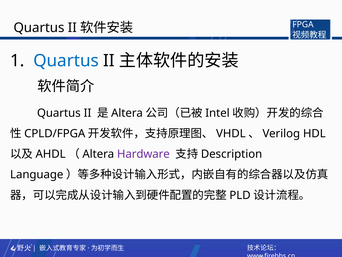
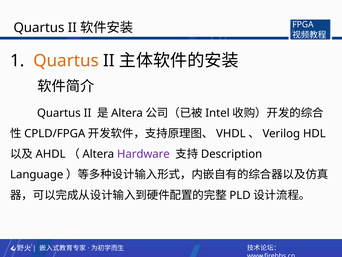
Quartus at (66, 61) colour: blue -> orange
